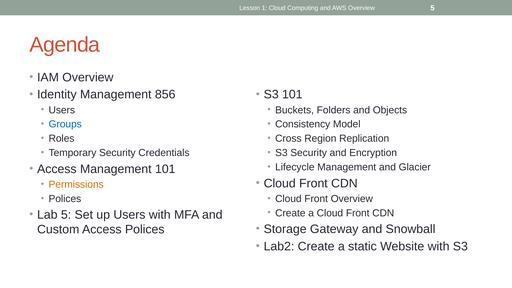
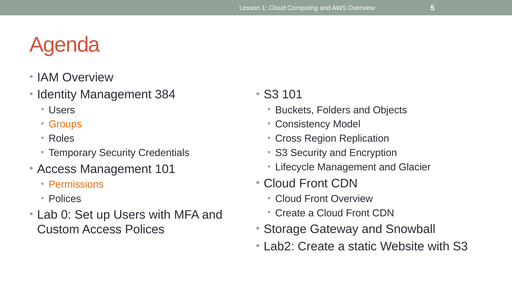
856: 856 -> 384
Groups colour: blue -> orange
Lab 5: 5 -> 0
